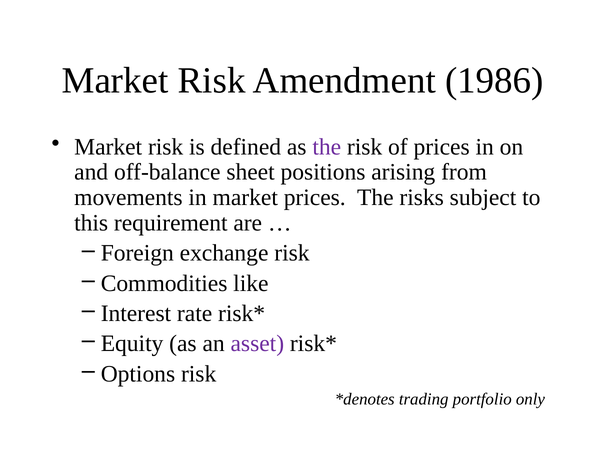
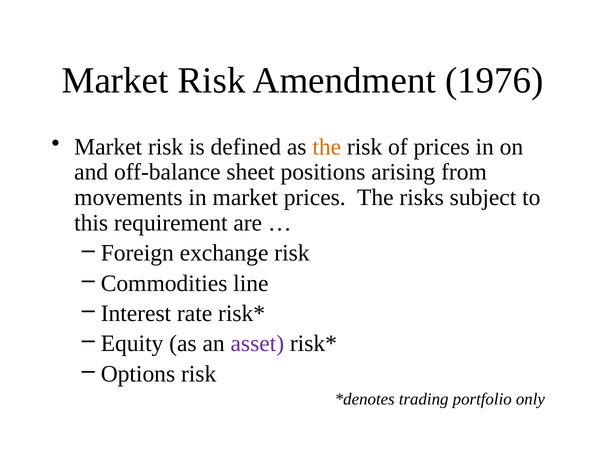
1986: 1986 -> 1976
the at (327, 147) colour: purple -> orange
like: like -> line
